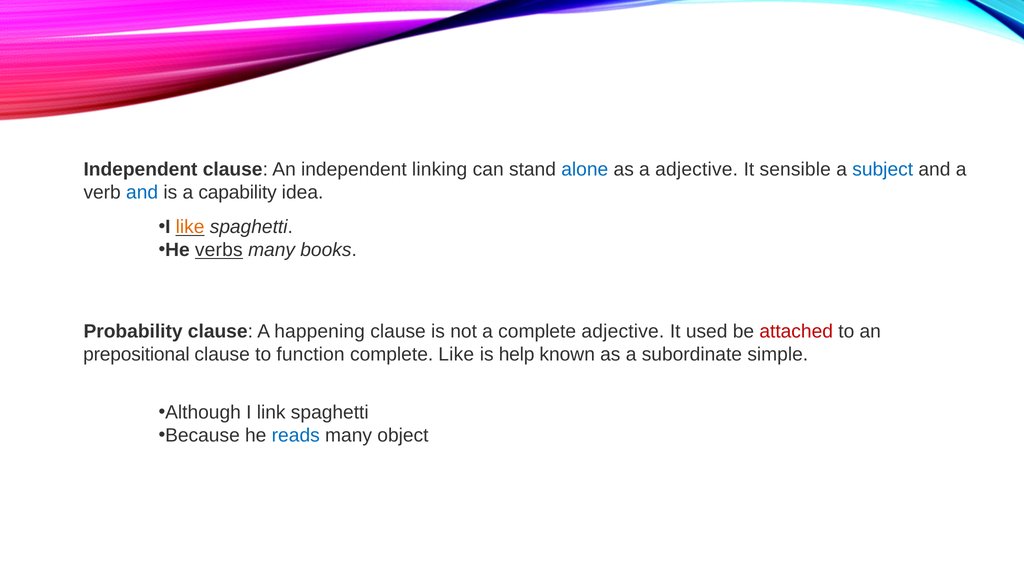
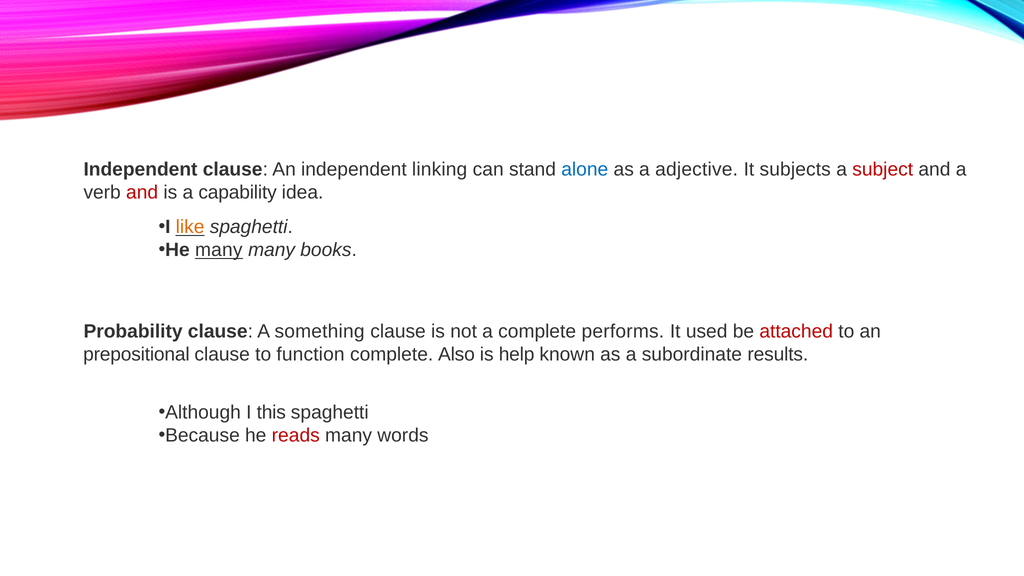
sensible: sensible -> subjects
subject colour: blue -> red
and at (142, 192) colour: blue -> red
He verbs: verbs -> many
happening: happening -> something
complete adjective: adjective -> performs
complete Like: Like -> Also
simple: simple -> results
link: link -> this
reads colour: blue -> red
object: object -> words
